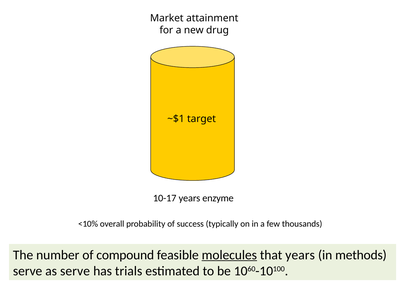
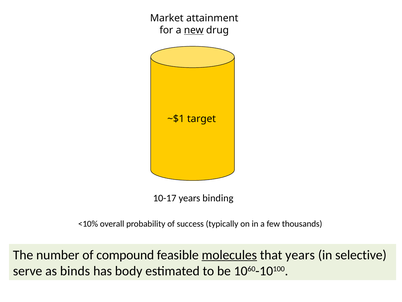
new underline: none -> present
enzyme: enzyme -> binding
methods: methods -> selective
as serve: serve -> binds
trials: trials -> body
